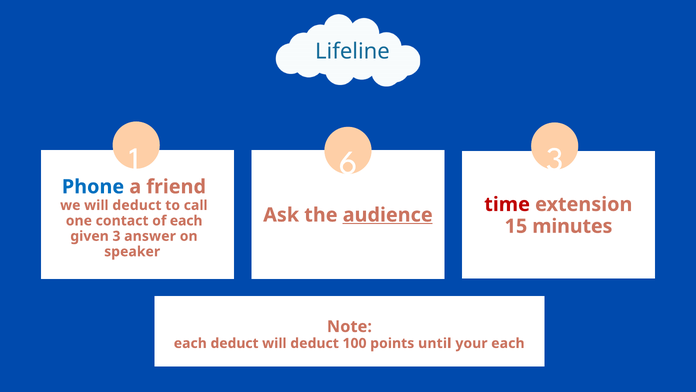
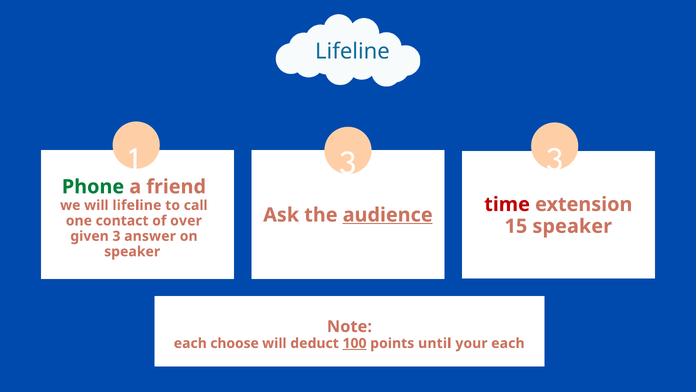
1 6: 6 -> 3
Phone colour: blue -> green
we will deduct: deduct -> lifeline
of each: each -> over
15 minutes: minutes -> speaker
each deduct: deduct -> choose
100 underline: none -> present
